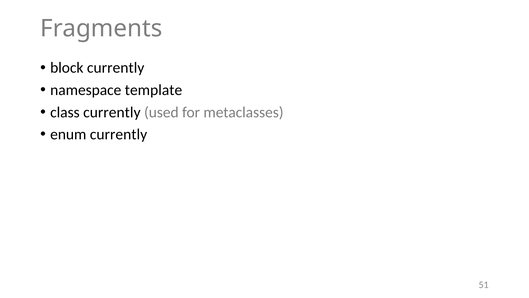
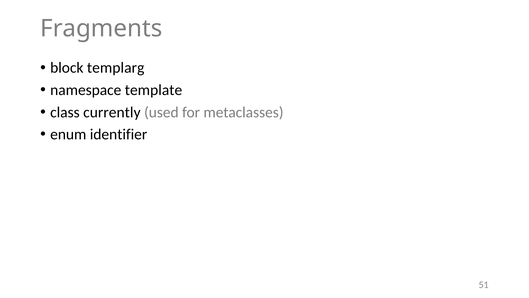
block currently: currently -> templarg
enum currently: currently -> identifier
